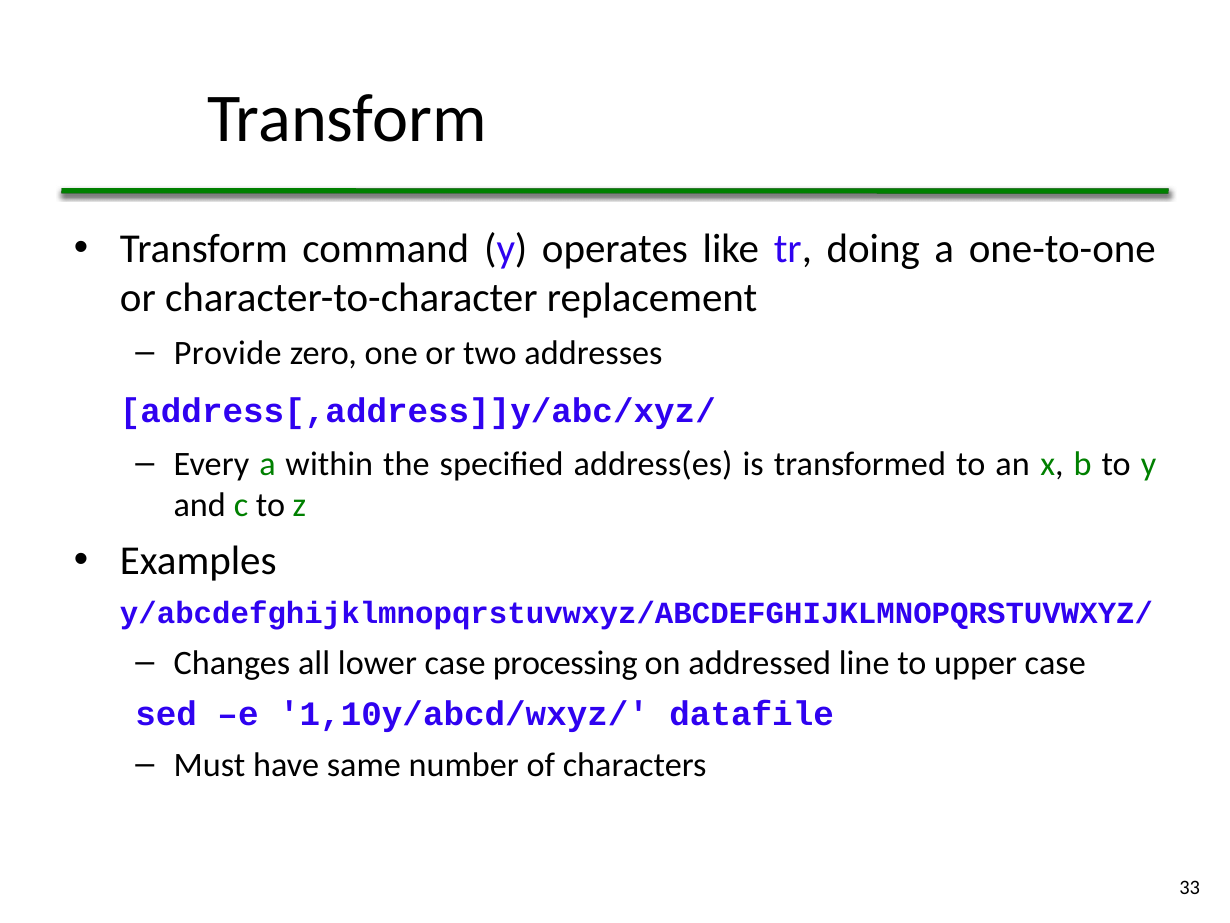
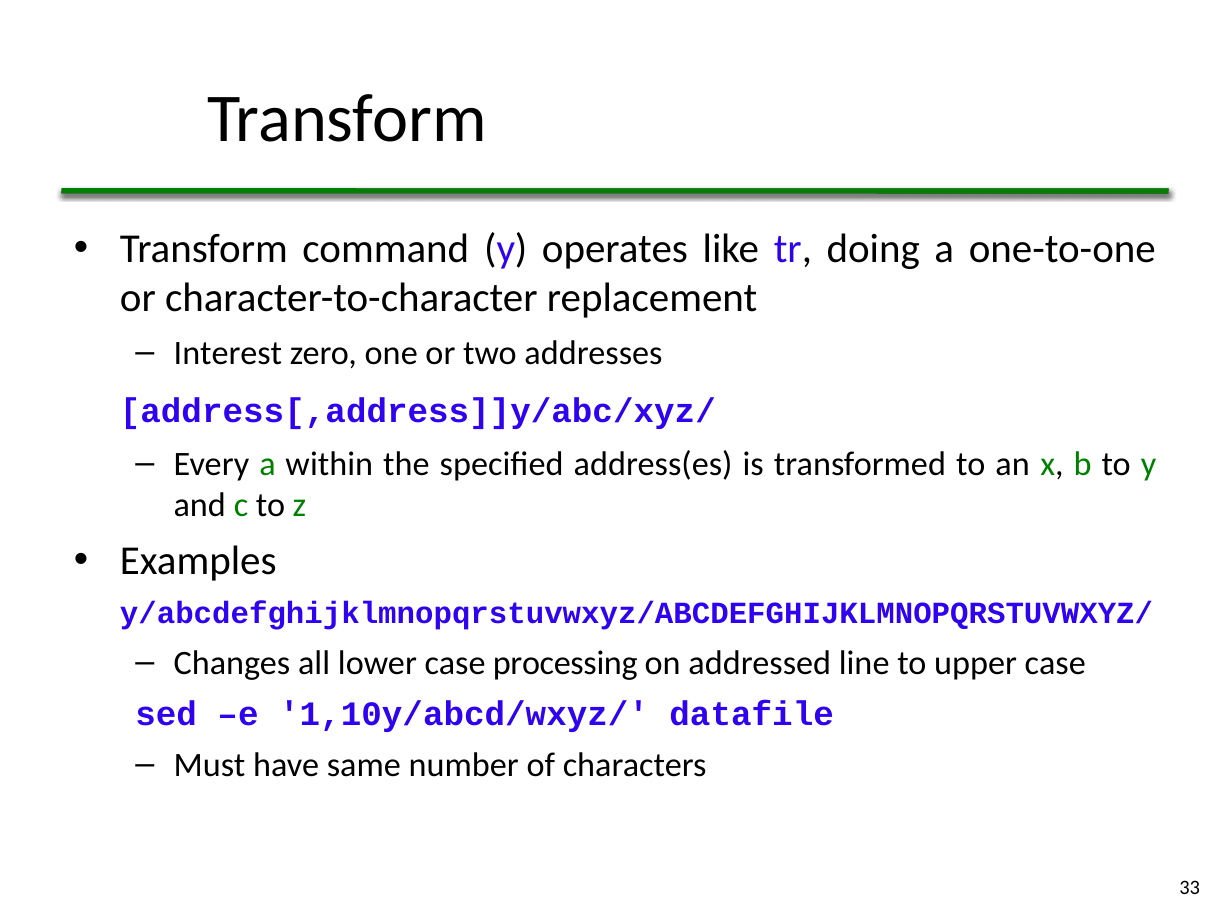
Provide: Provide -> Interest
